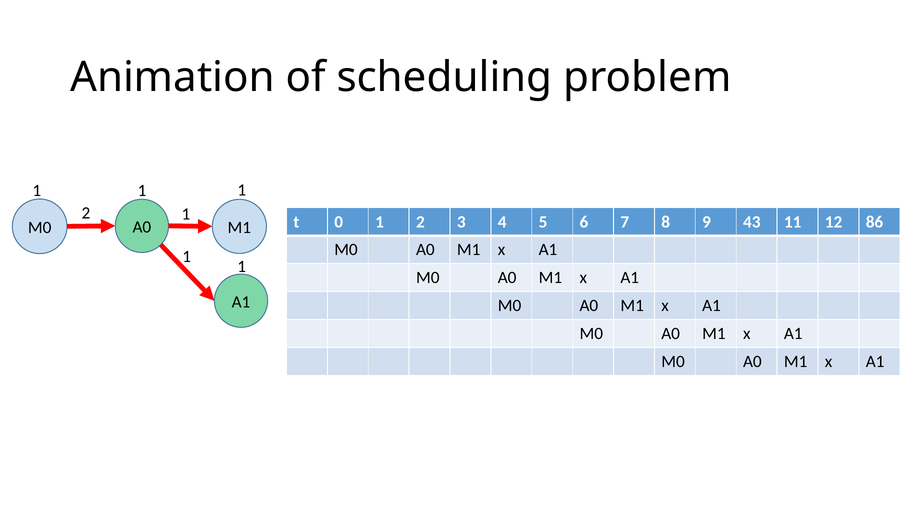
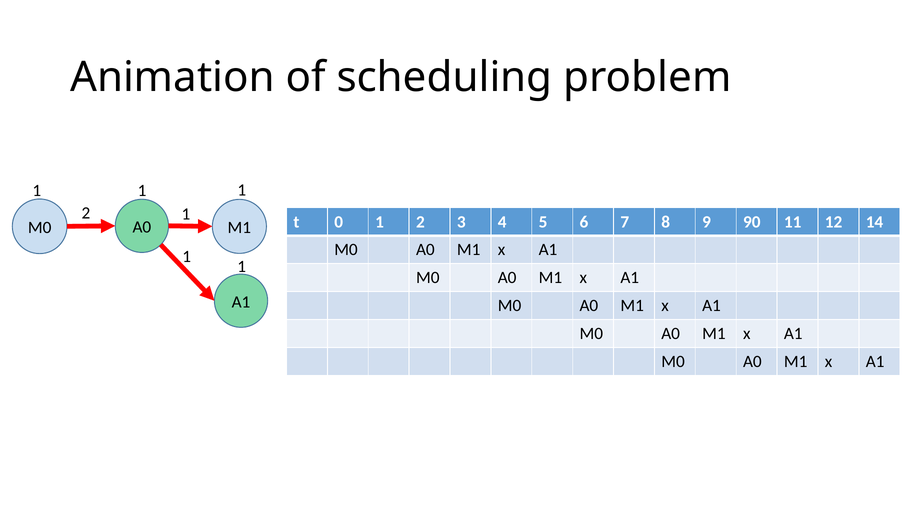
43: 43 -> 90
86: 86 -> 14
